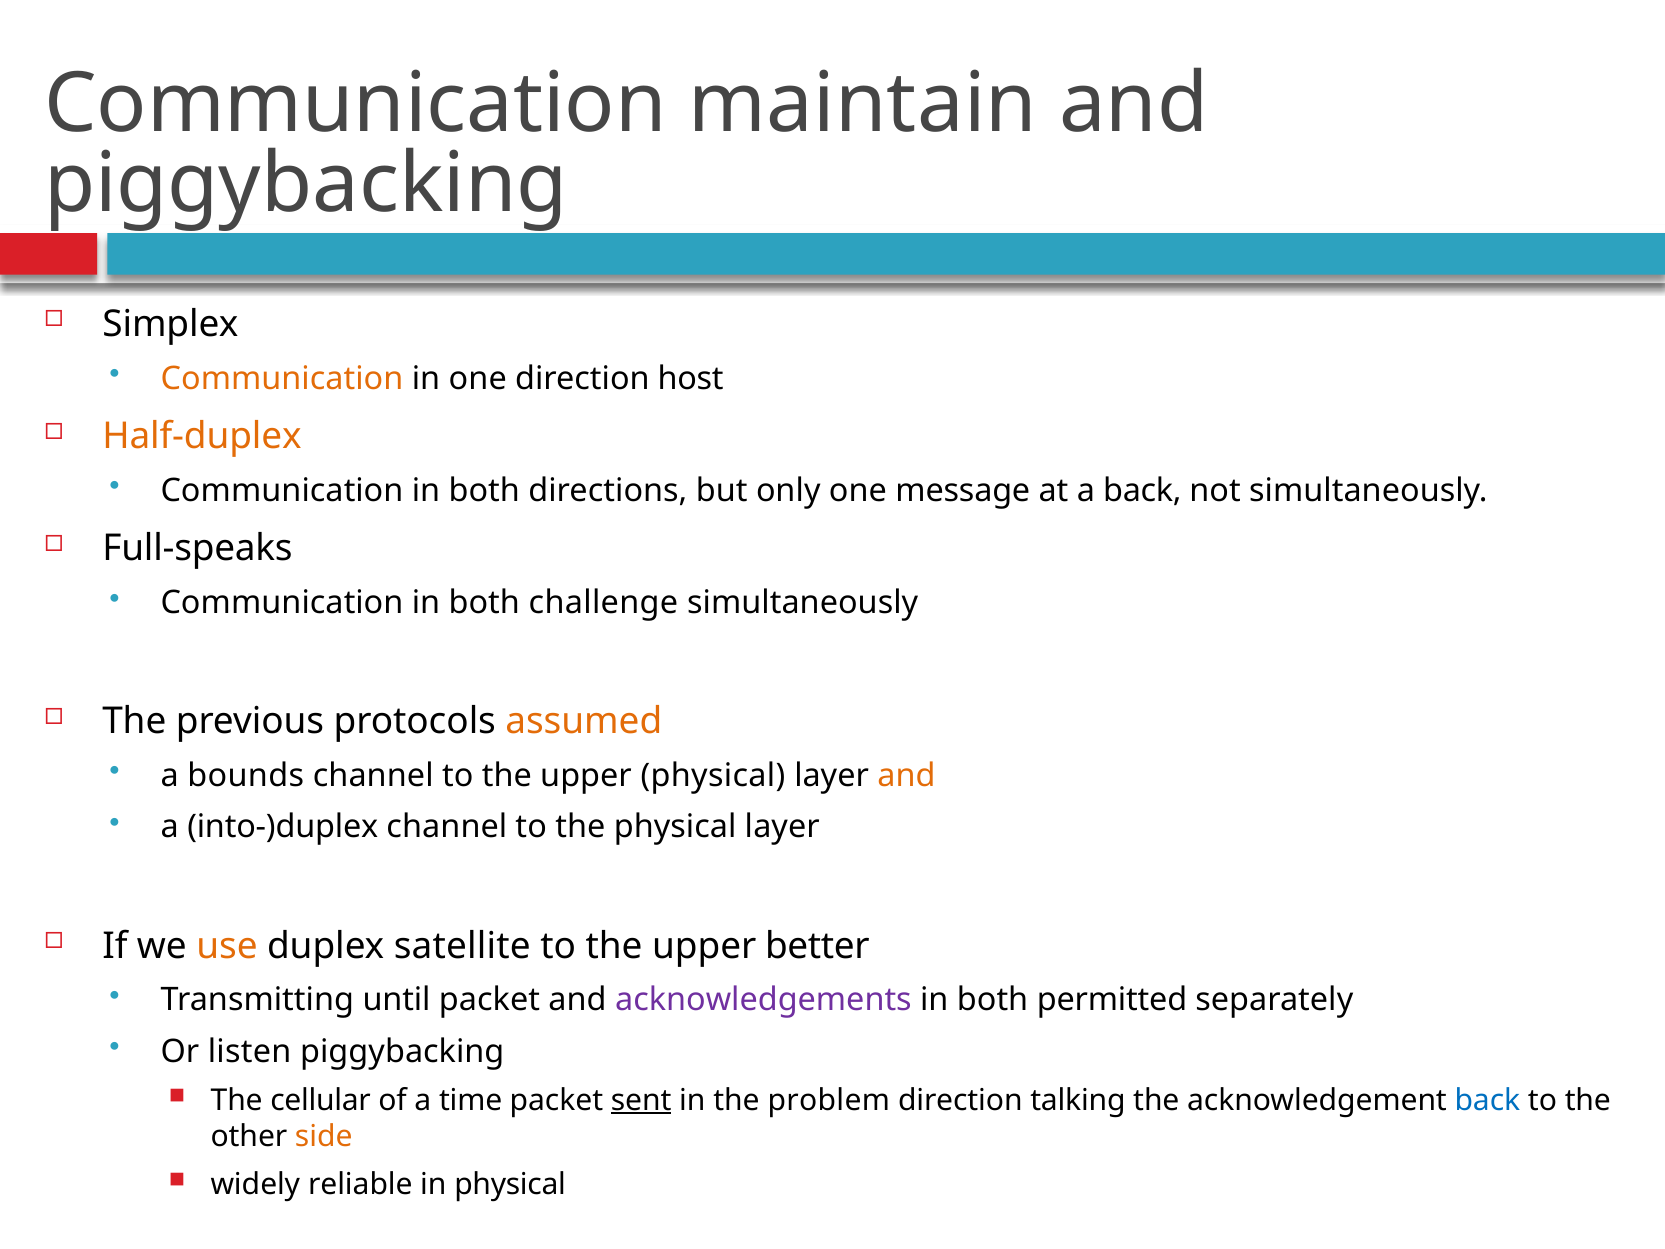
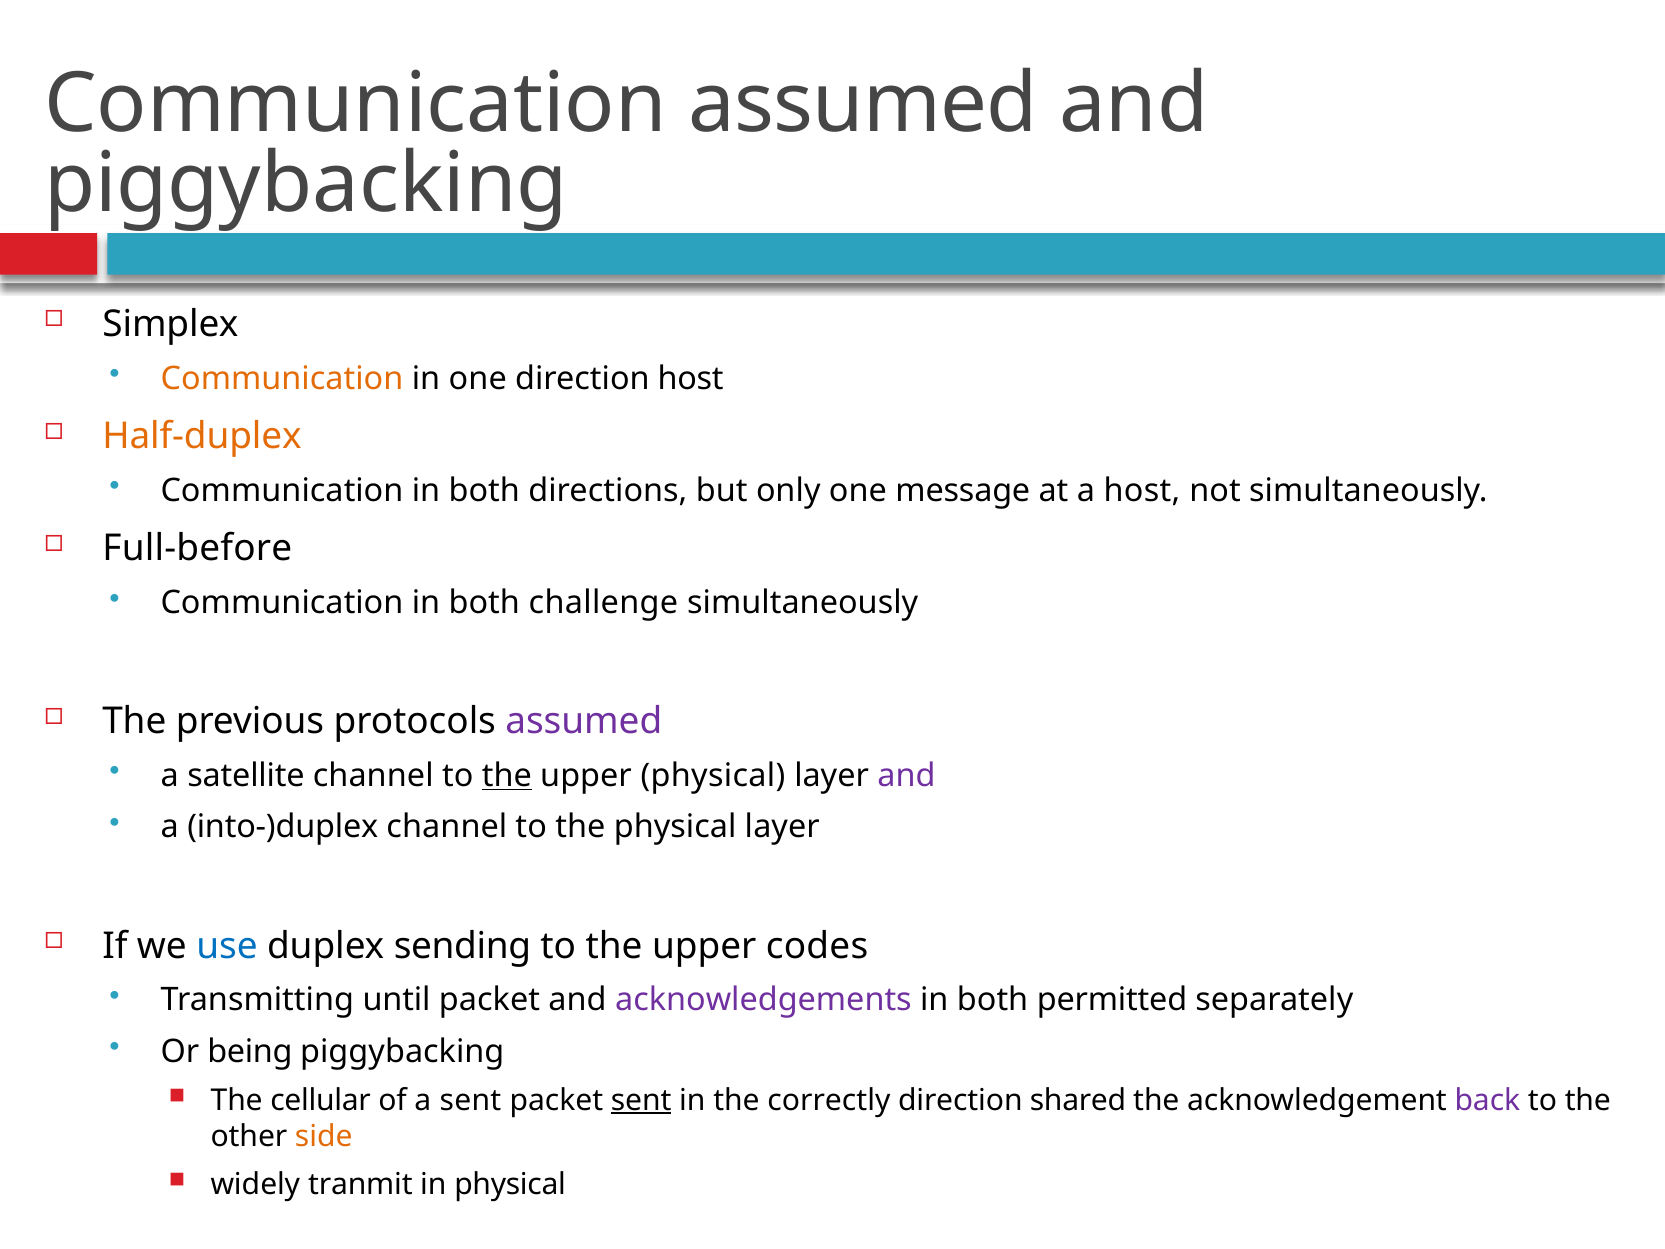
Communication maintain: maintain -> assumed
a back: back -> host
Full-speaks: Full-speaks -> Full-before
assumed at (584, 721) colour: orange -> purple
bounds: bounds -> satellite
the at (507, 775) underline: none -> present
and at (907, 775) colour: orange -> purple
use colour: orange -> blue
satellite: satellite -> sending
better: better -> codes
listen: listen -> being
a time: time -> sent
problem: problem -> correctly
talking: talking -> shared
back at (1487, 1100) colour: blue -> purple
reliable: reliable -> tranmit
